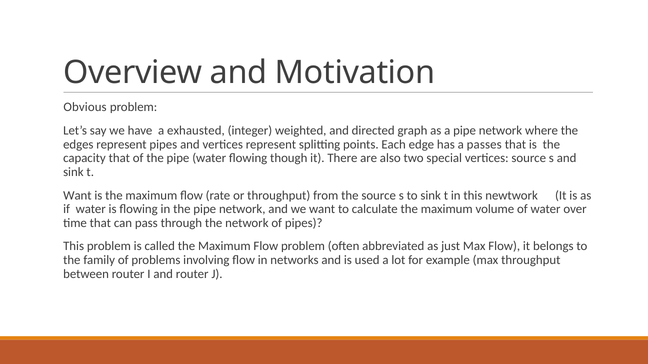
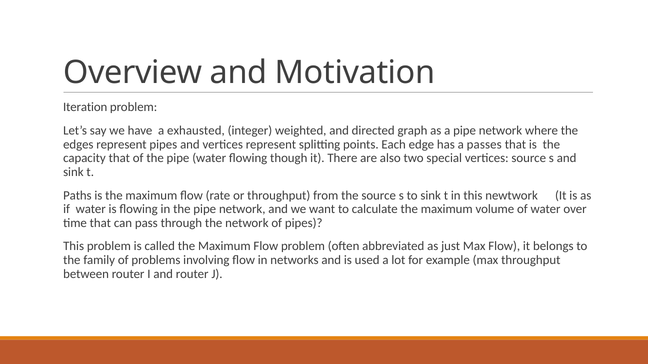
Obvious: Obvious -> Iteration
Want at (77, 196): Want -> Paths
